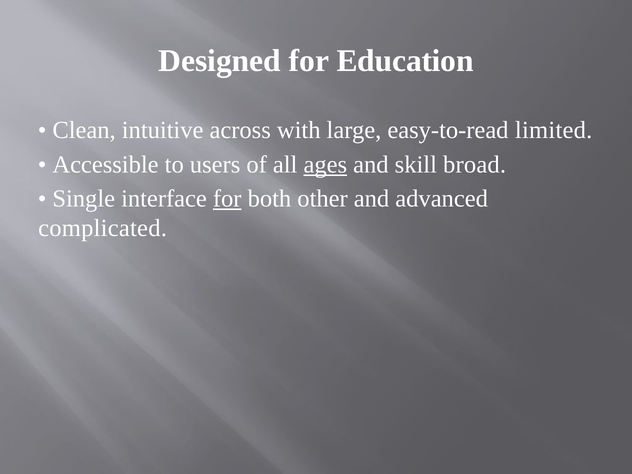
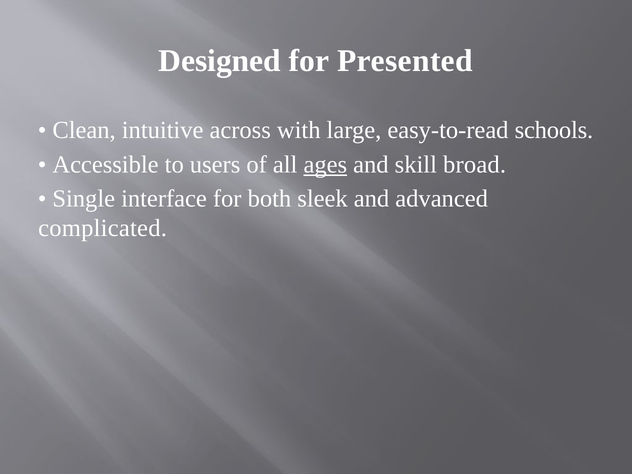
Education: Education -> Presented
limited: limited -> schools
for at (227, 199) underline: present -> none
other: other -> sleek
